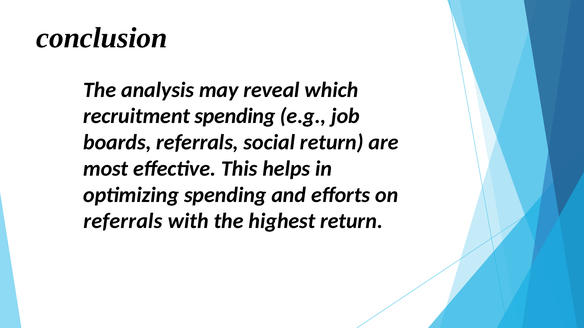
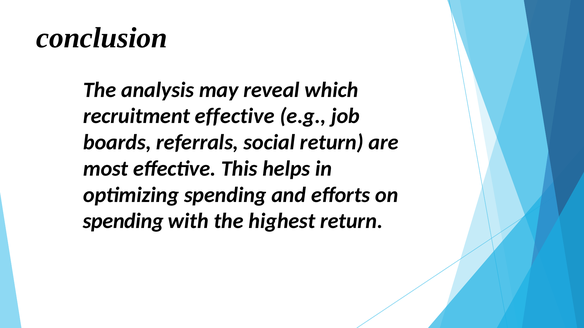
recruitment spending: spending -> effective
referrals at (123, 221): referrals -> spending
